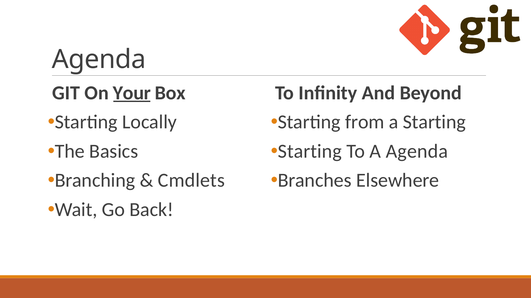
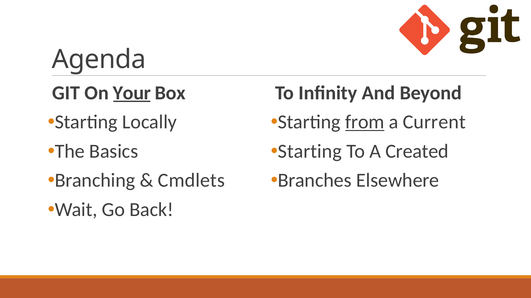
from underline: none -> present
a Starting: Starting -> Current
A Agenda: Agenda -> Created
